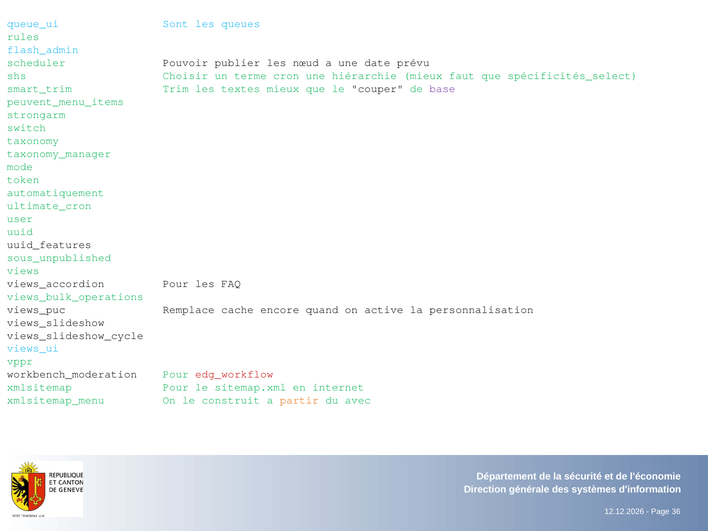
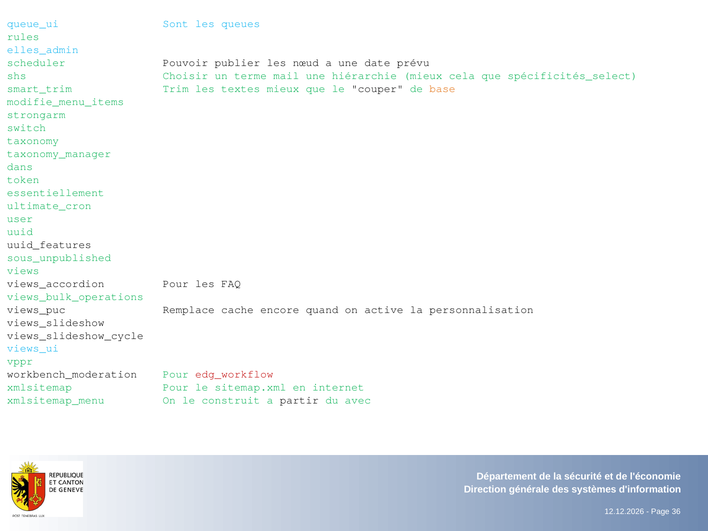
flash_admin: flash_admin -> elles_admin
cron: cron -> mail
faut: faut -> cela
base colour: purple -> orange
peuvent_menu_items: peuvent_menu_items -> modifie_menu_items
mode: mode -> dans
automatiquement: automatiquement -> essentiellement
partir colour: orange -> black
